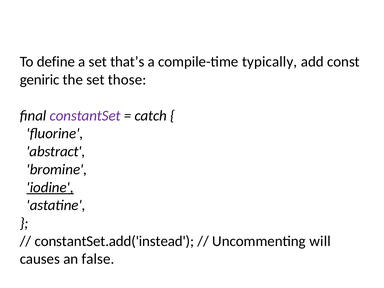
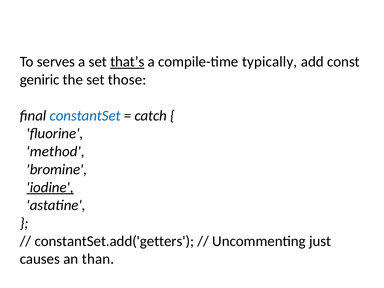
define: define -> serves
that’s underline: none -> present
constantSet colour: purple -> blue
abstract: abstract -> method
constantSet.add('instead: constantSet.add('instead -> constantSet.add('getters
will: will -> just
false: false -> than
